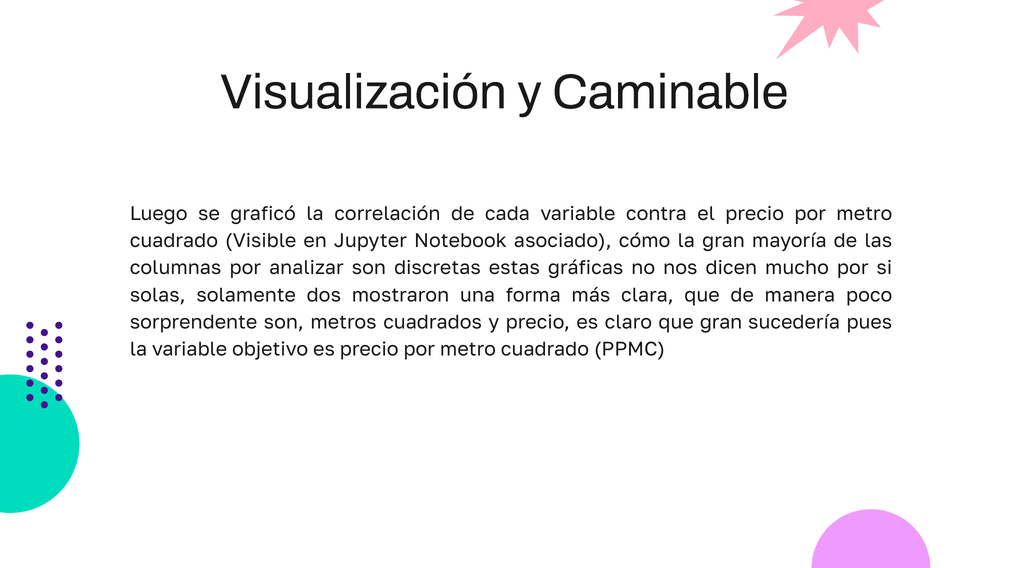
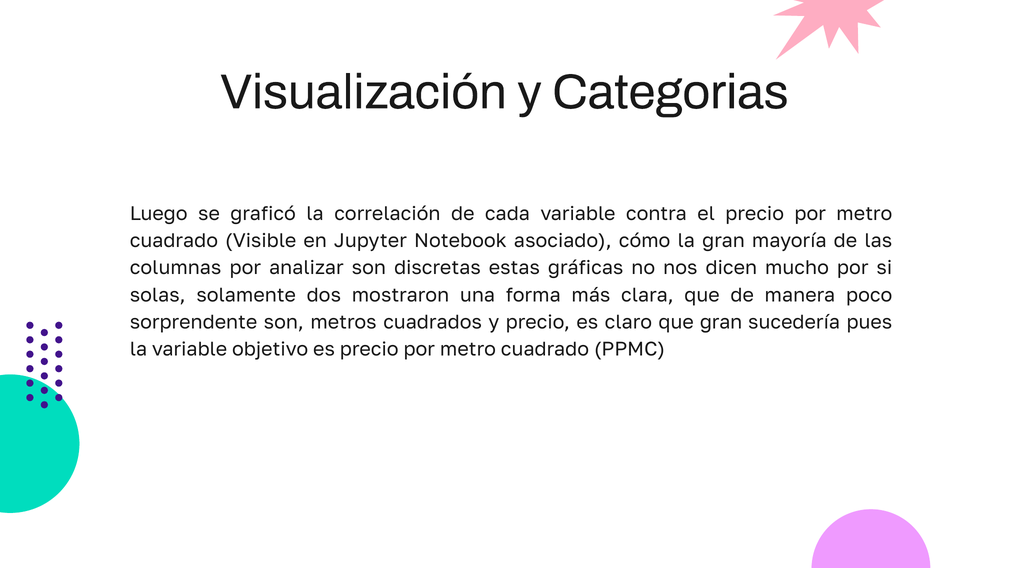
Caminable: Caminable -> Categorias
